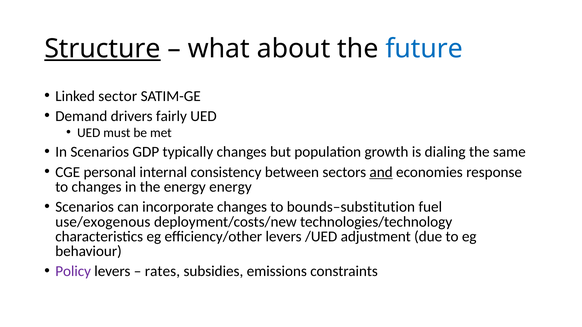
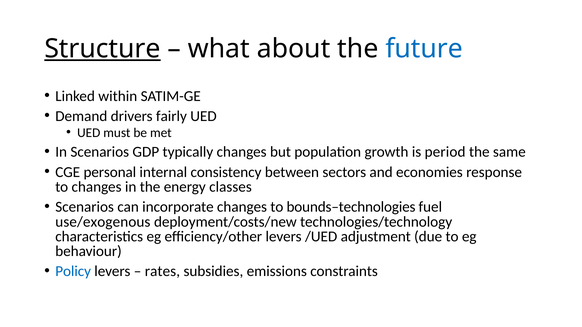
sector: sector -> within
dialing: dialing -> period
and underline: present -> none
energy energy: energy -> classes
bounds–substitution: bounds–substitution -> bounds–technologies
Policy colour: purple -> blue
